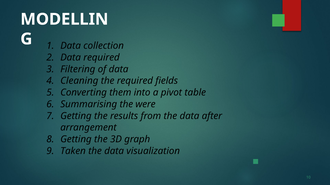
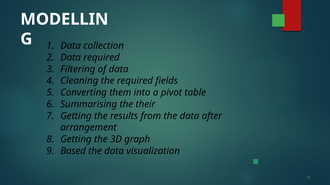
were: were -> their
Taken: Taken -> Based
